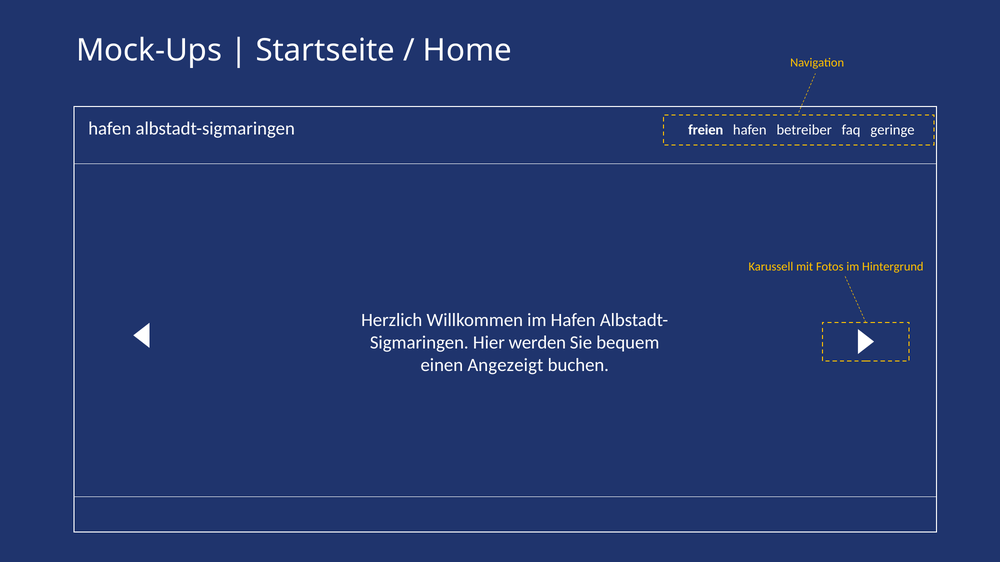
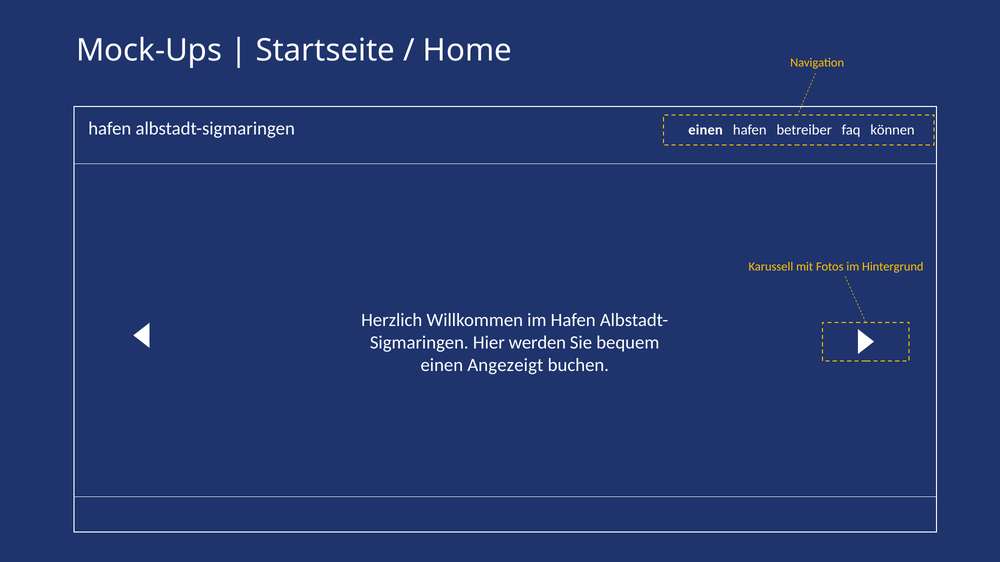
albstadt-sigmaringen freien: freien -> einen
geringe: geringe -> können
